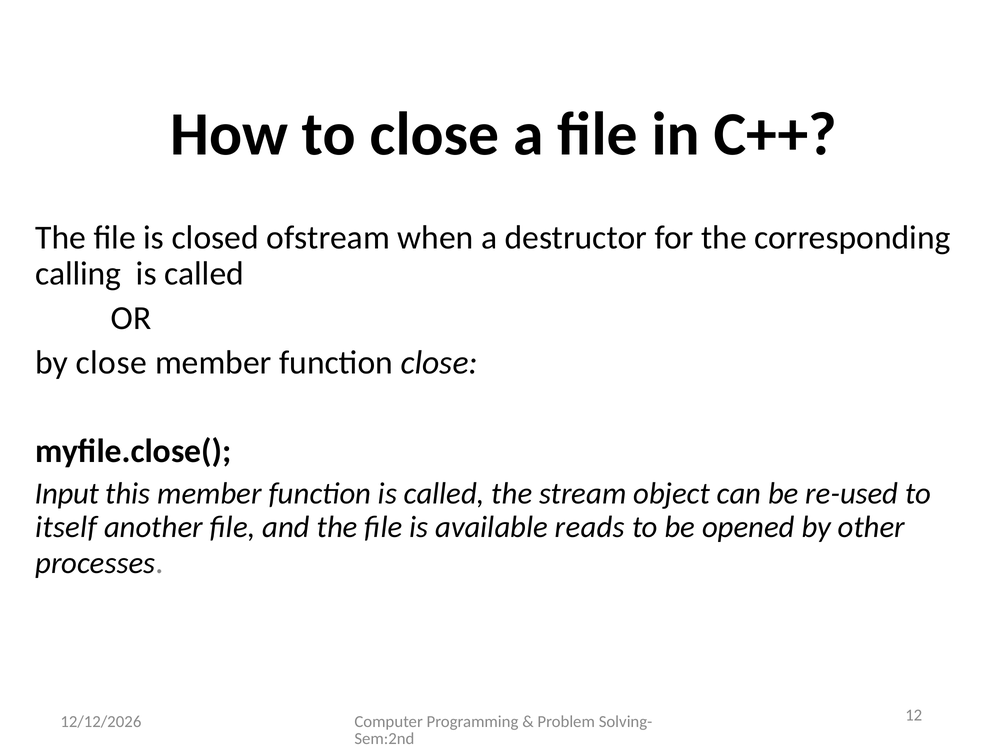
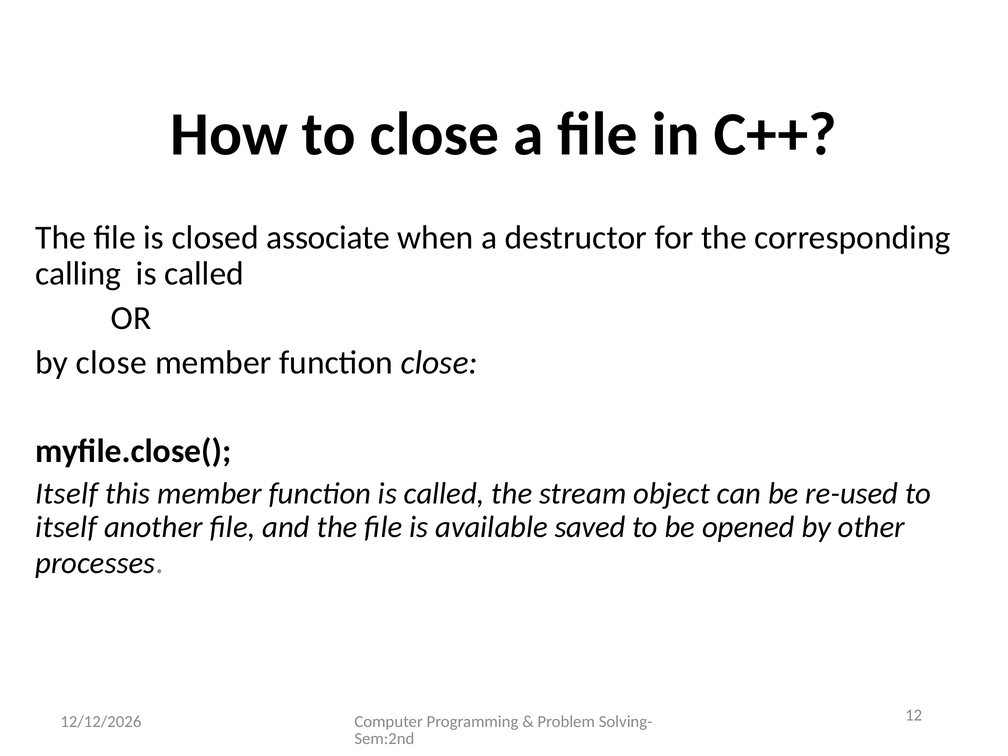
ofstream: ofstream -> associate
Input at (67, 494): Input -> Itself
reads: reads -> saved
